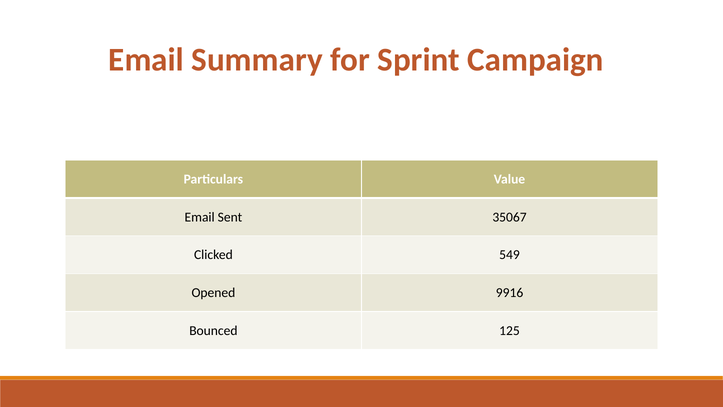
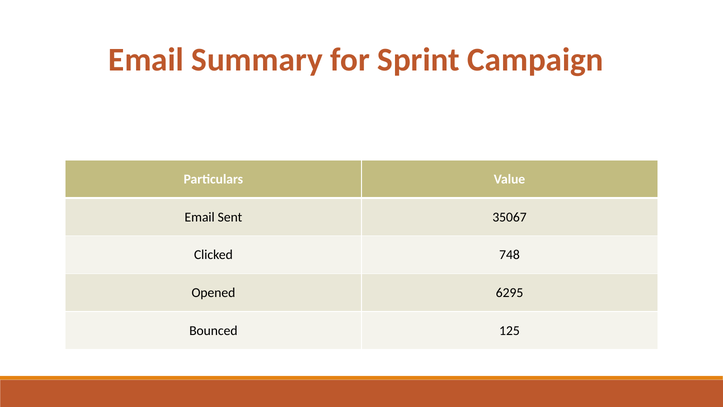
549: 549 -> 748
9916: 9916 -> 6295
